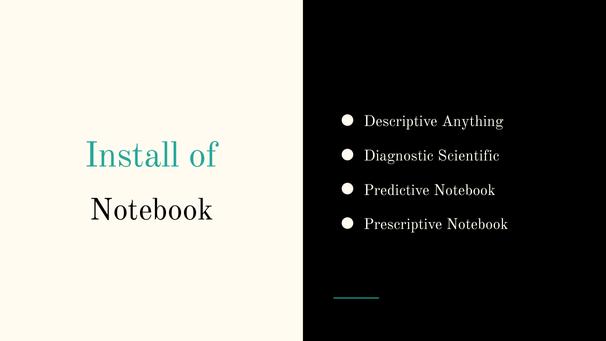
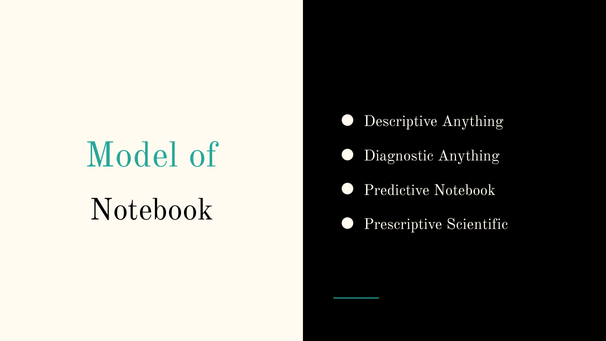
Install: Install -> Model
Diagnostic Scientific: Scientific -> Anything
Prescriptive Notebook: Notebook -> Scientific
